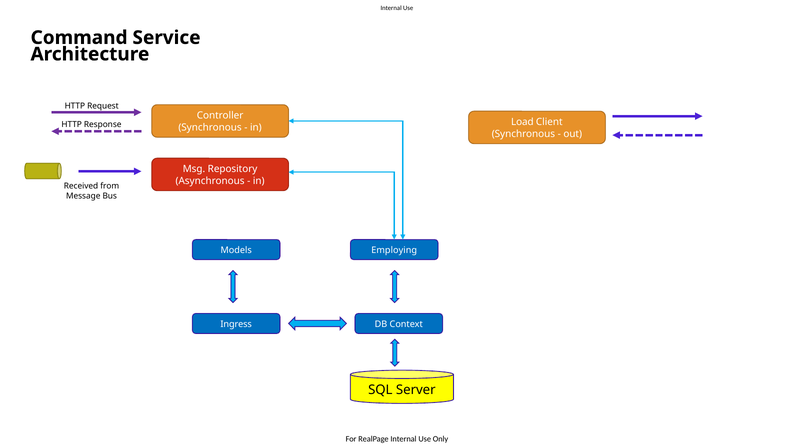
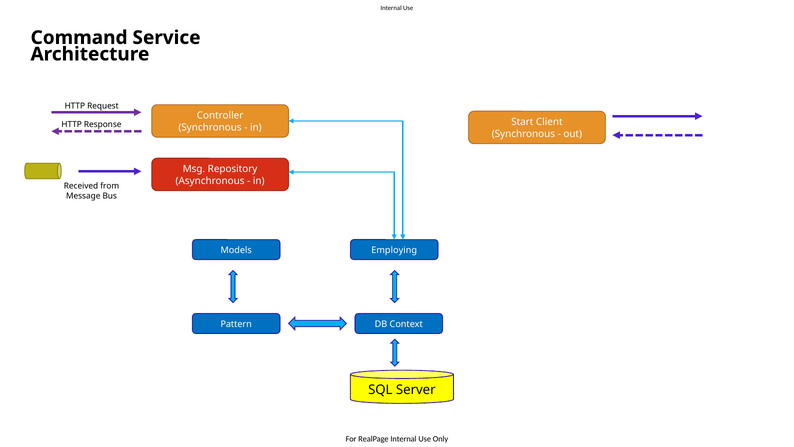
Load: Load -> Start
Ingress: Ingress -> Pattern
